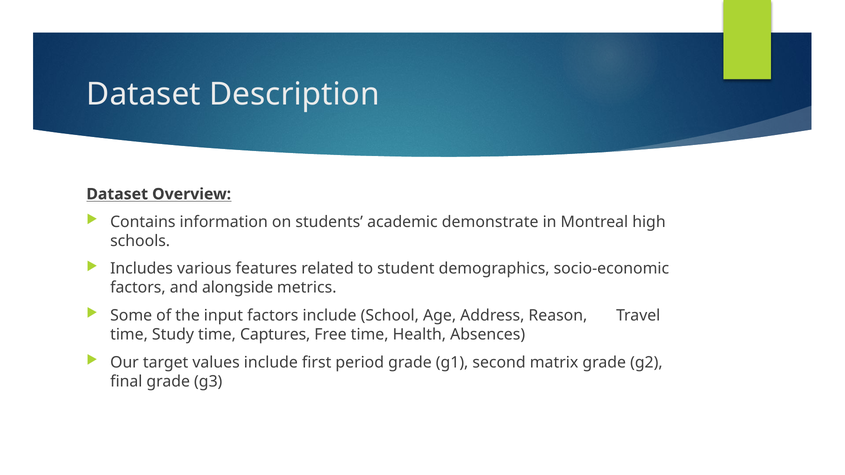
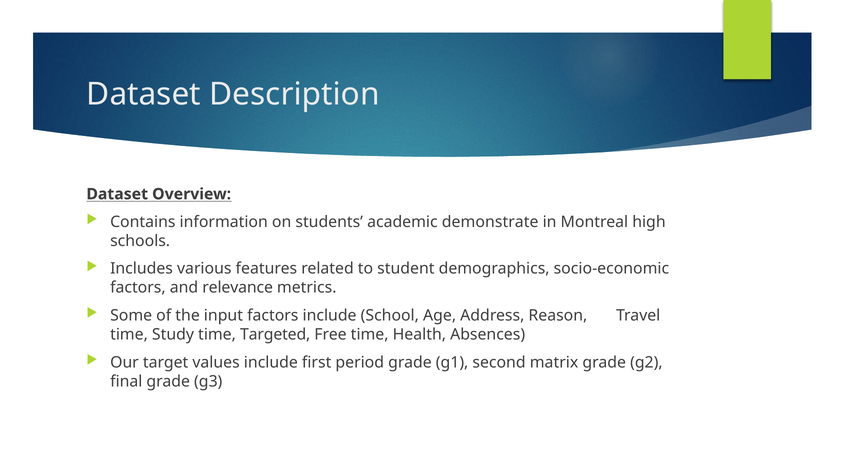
alongside: alongside -> relevance
Captures: Captures -> Targeted
